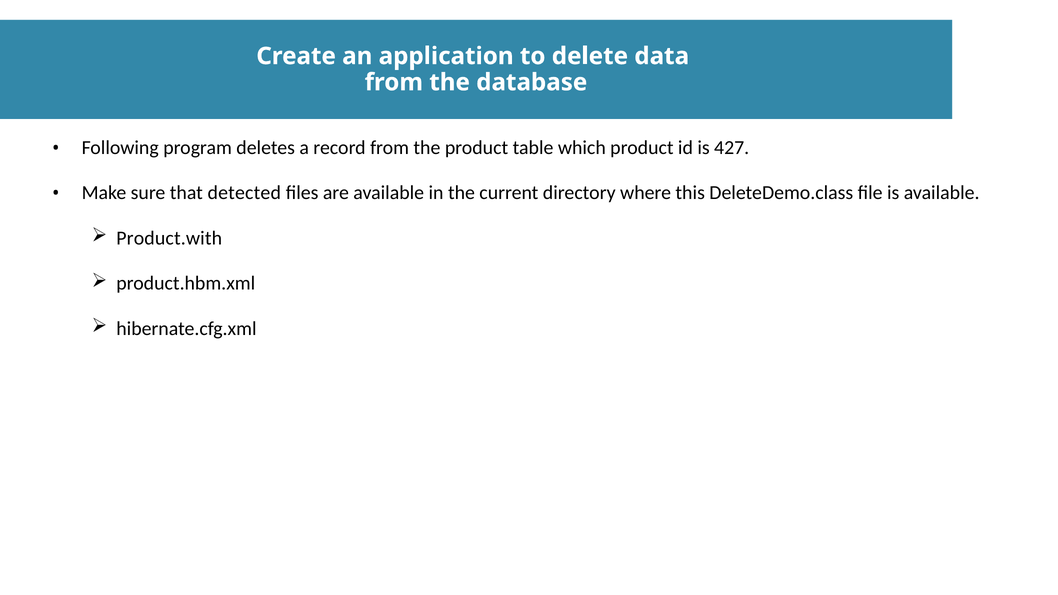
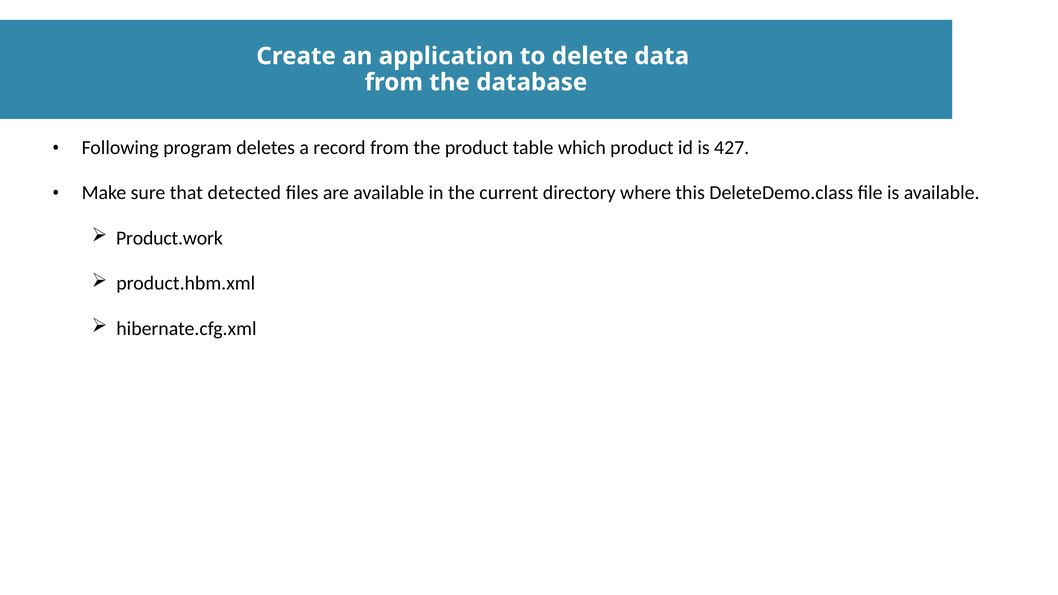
Product.with: Product.with -> Product.work
